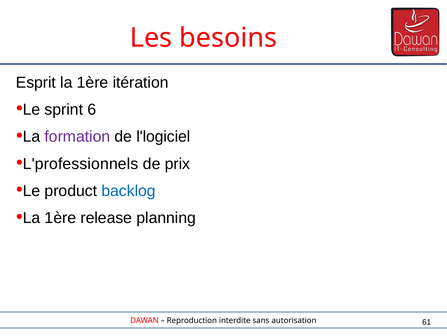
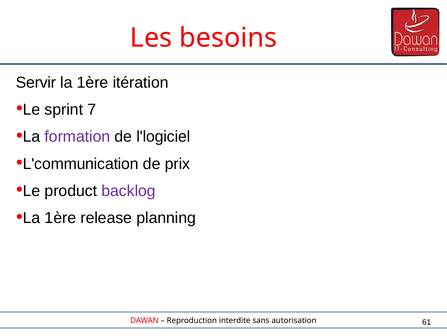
Esprit: Esprit -> Servir
6: 6 -> 7
L'professionnels: L'professionnels -> L'communication
backlog colour: blue -> purple
